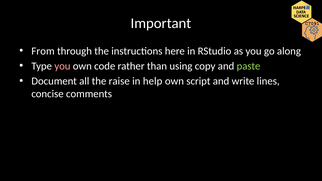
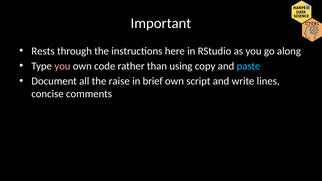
From: From -> Rests
paste colour: light green -> light blue
help: help -> brief
